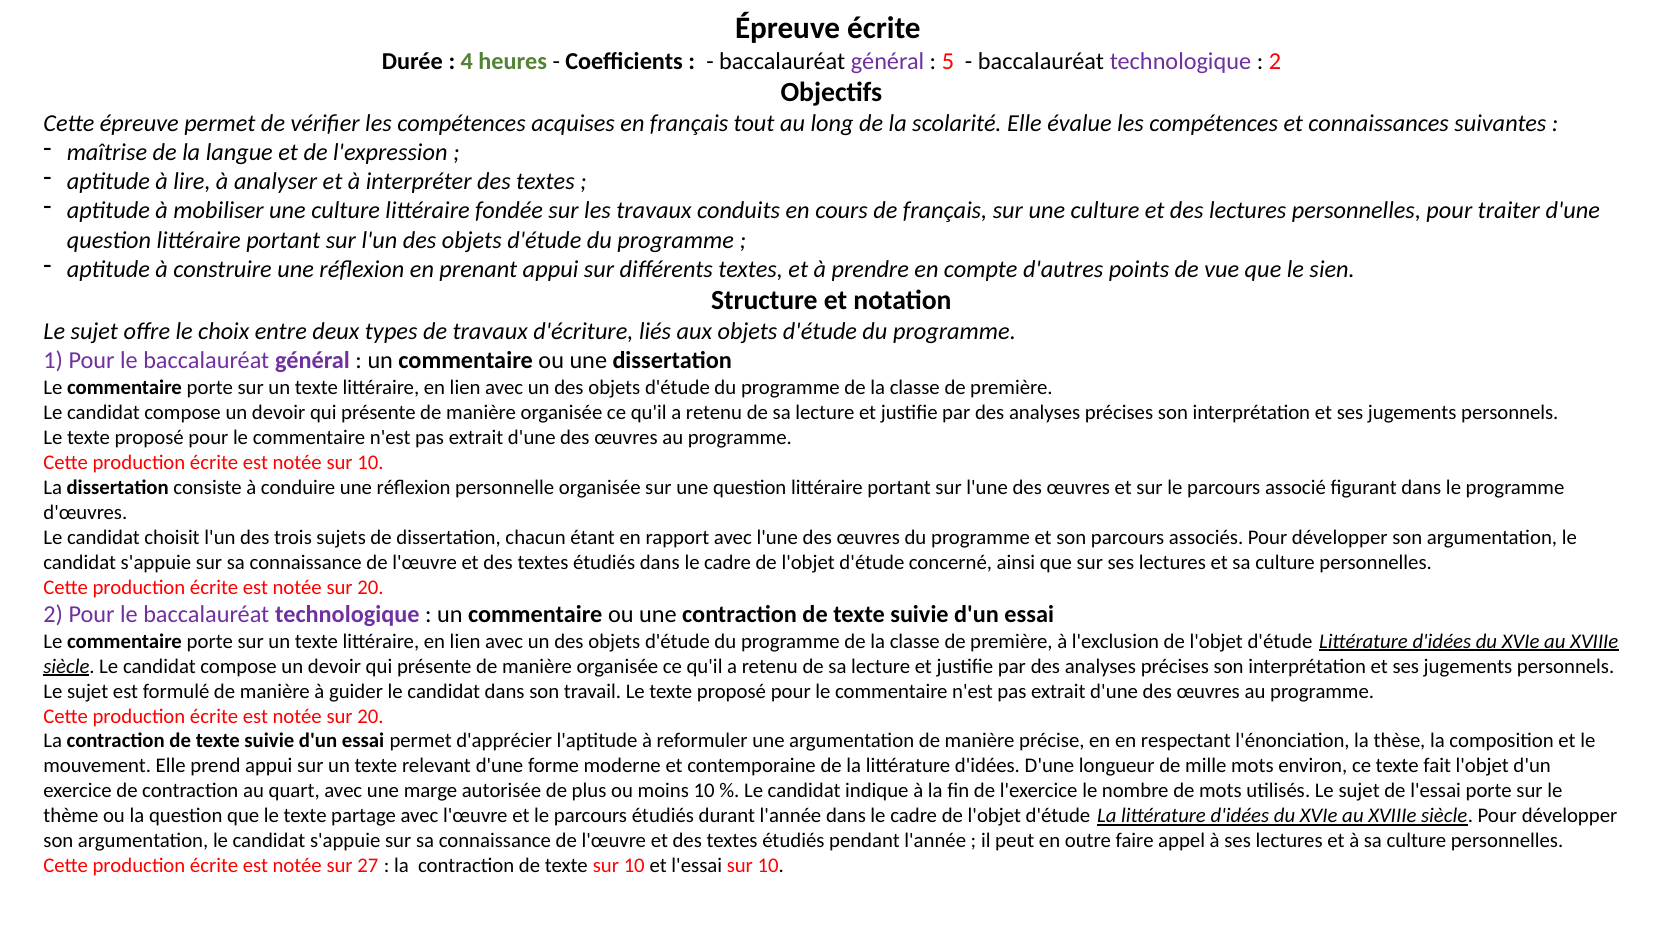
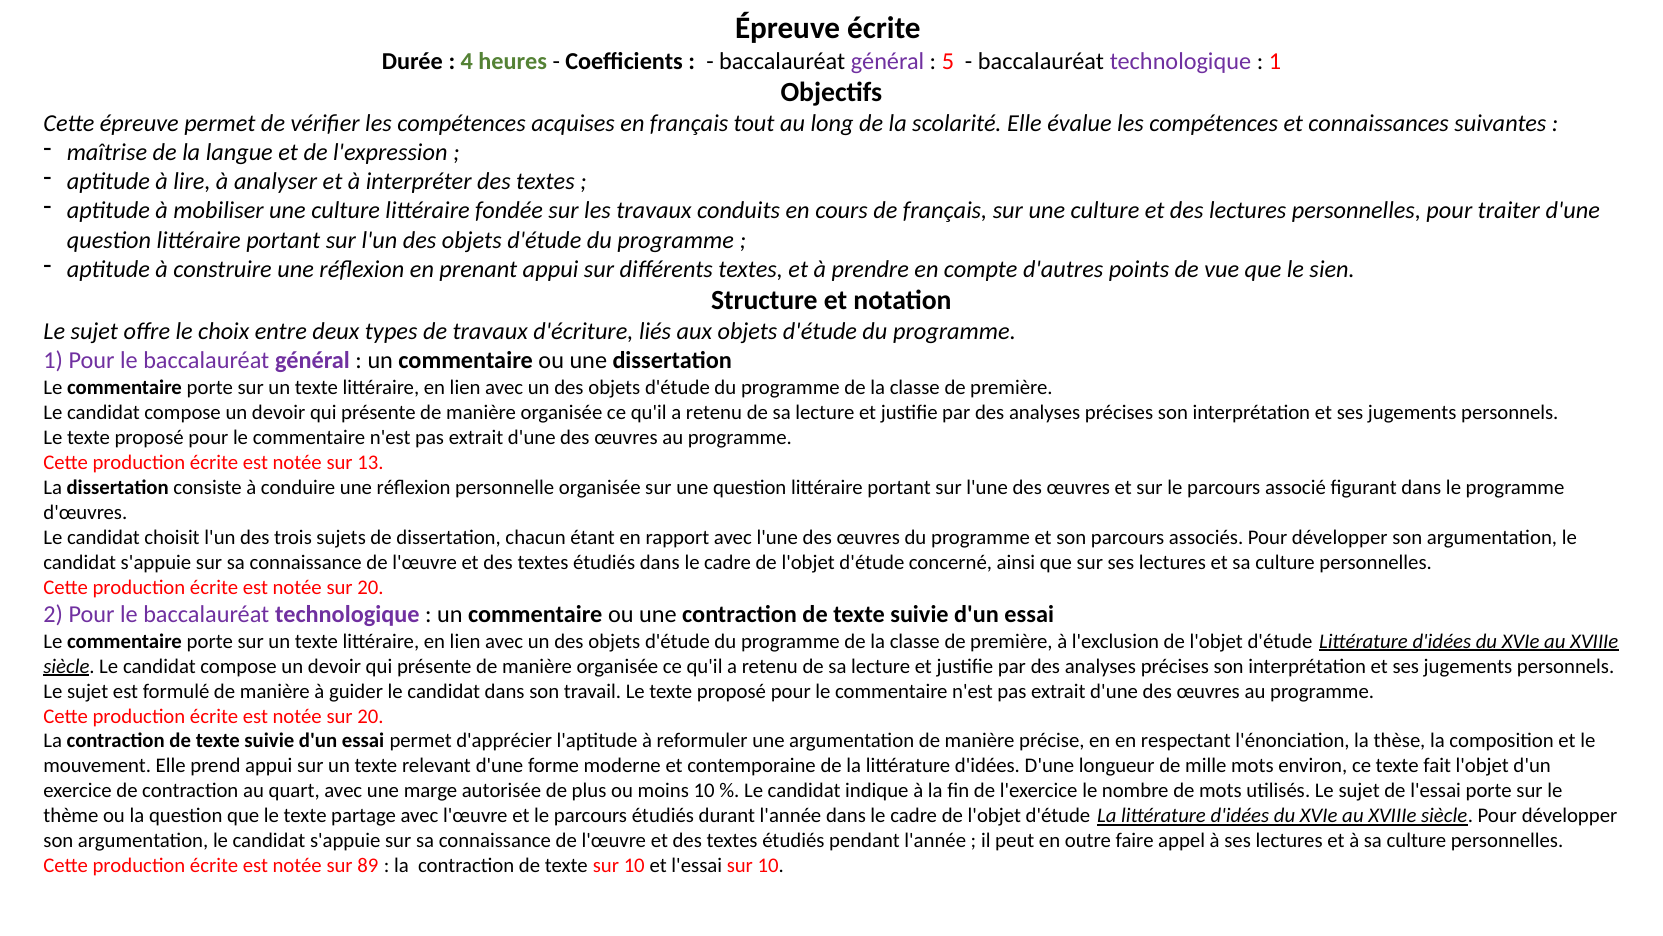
2 at (1275, 61): 2 -> 1
notée sur 10: 10 -> 13
27: 27 -> 89
